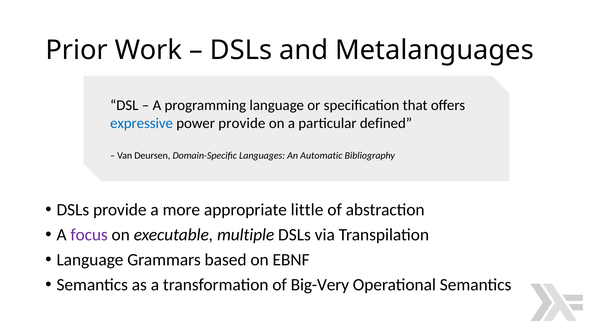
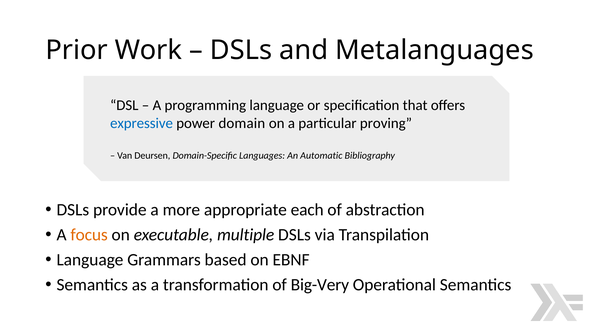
power provide: provide -> domain
defined: defined -> proving
little: little -> each
focus colour: purple -> orange
